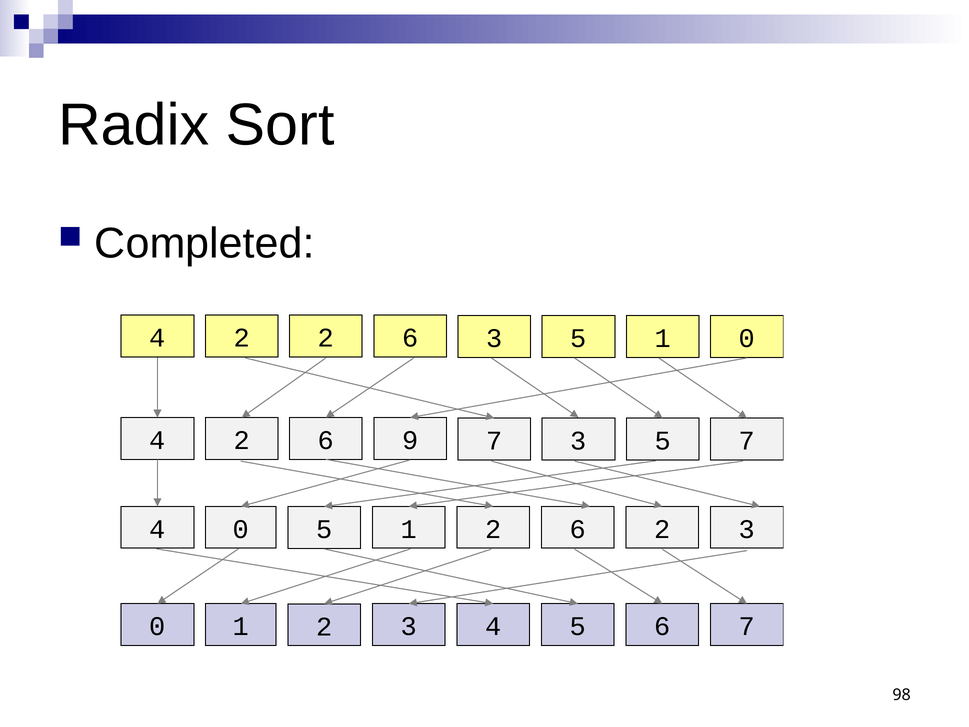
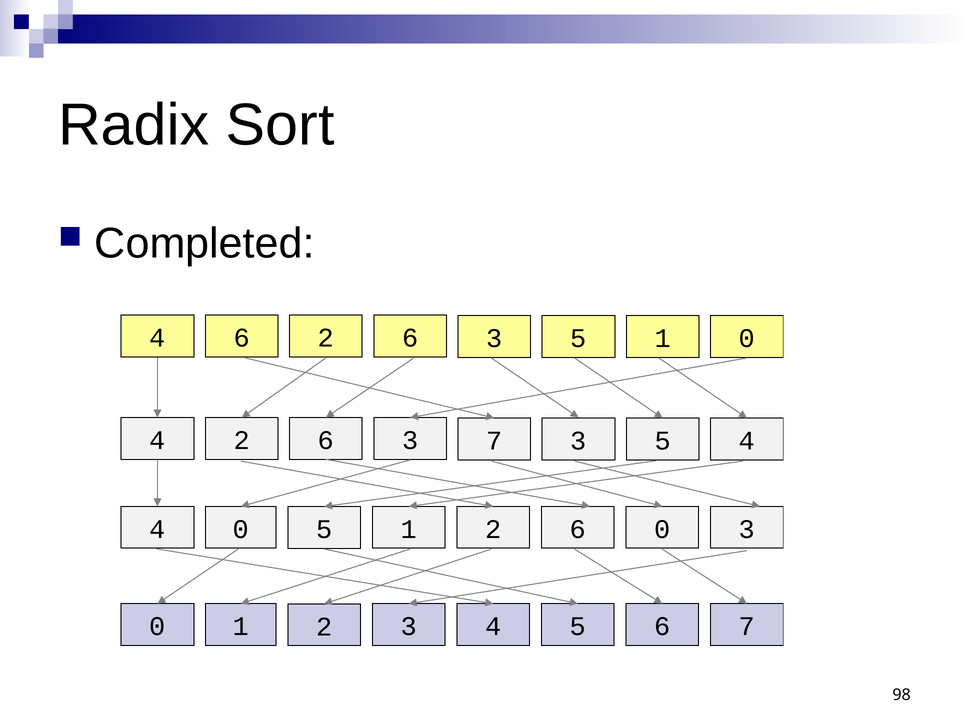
2 at (242, 338): 2 -> 6
4 2 6 9: 9 -> 3
5 7: 7 -> 4
0 2: 2 -> 0
